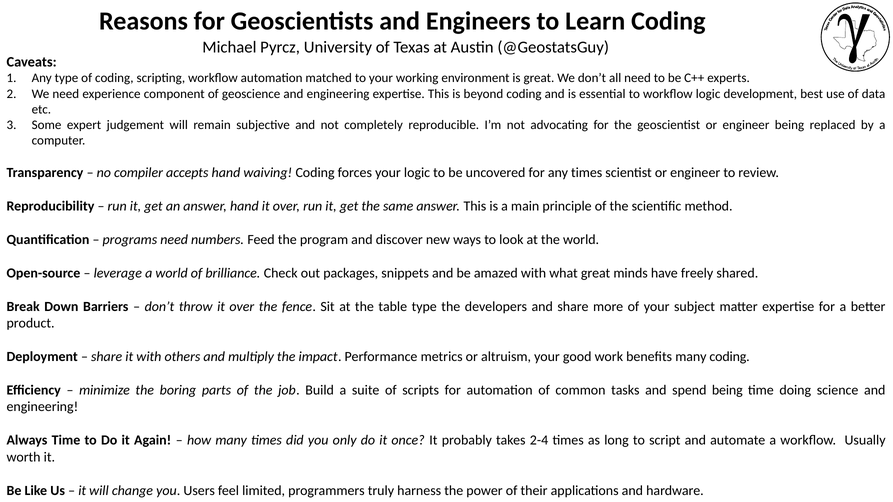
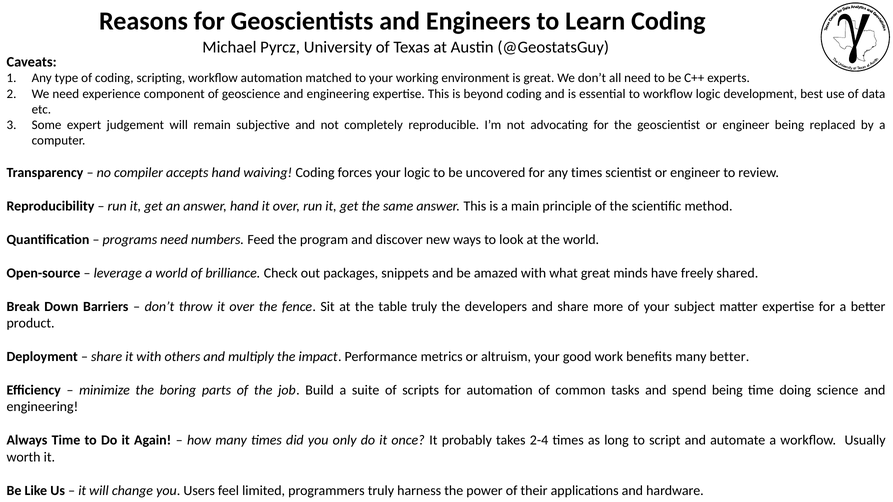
table type: type -> truly
many coding: coding -> better
